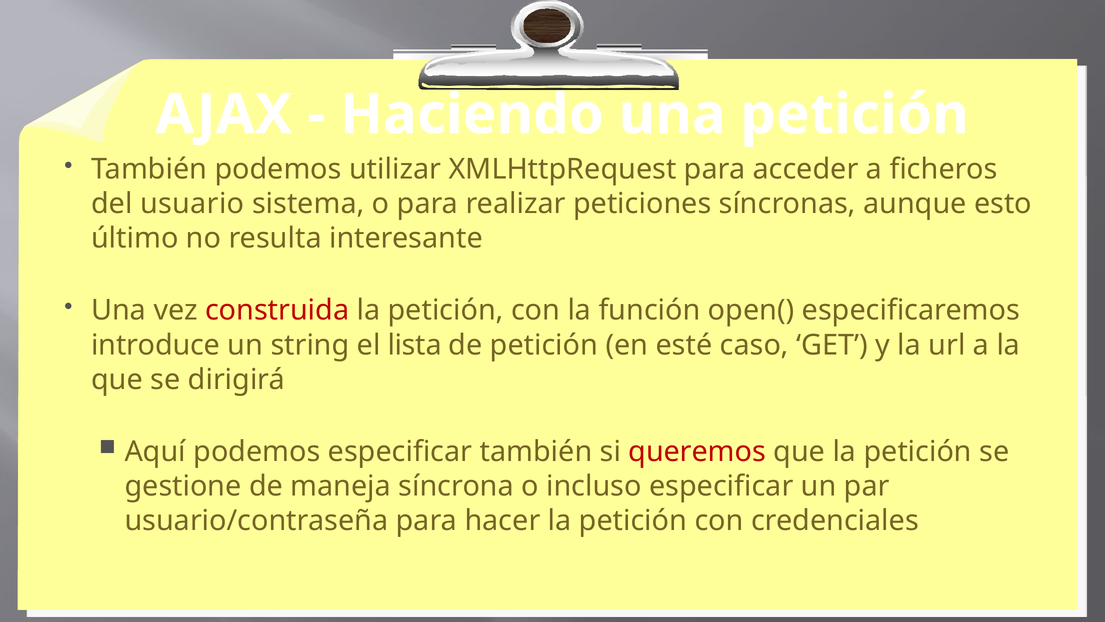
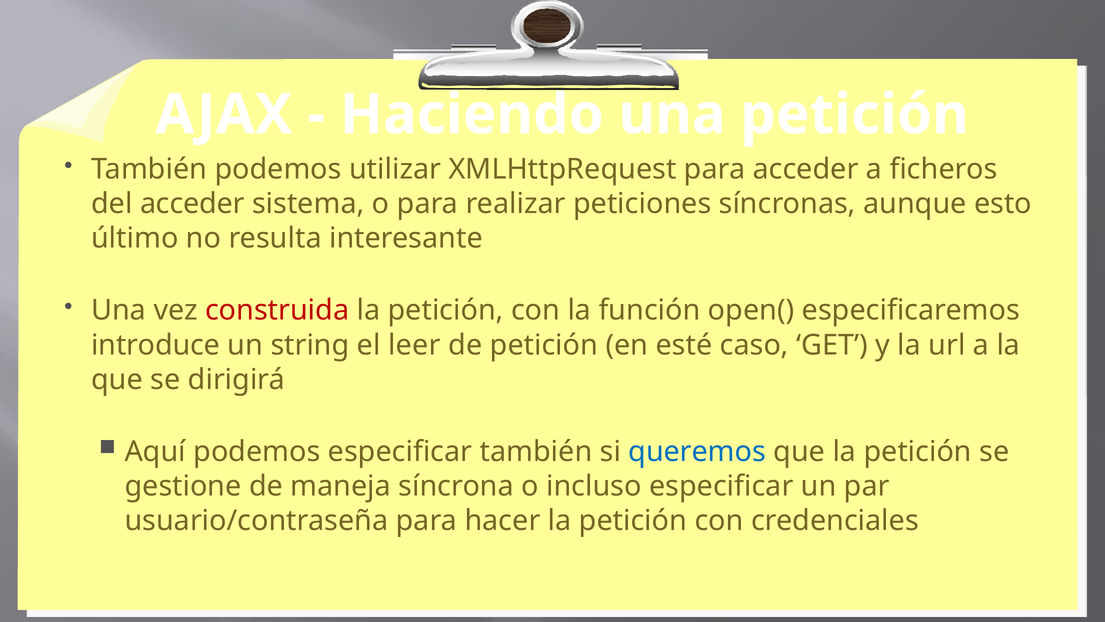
del usuario: usuario -> acceder
lista: lista -> leer
queremos colour: red -> blue
